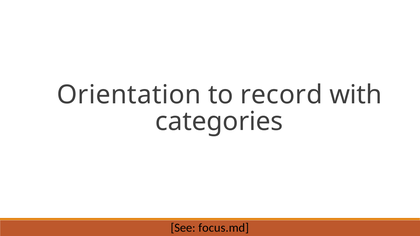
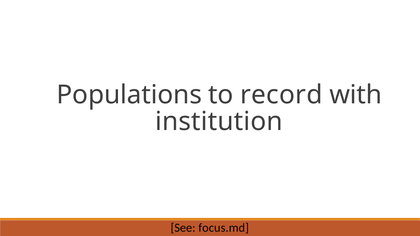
Orientation: Orientation -> Populations
categories: categories -> institution
